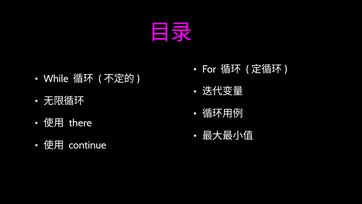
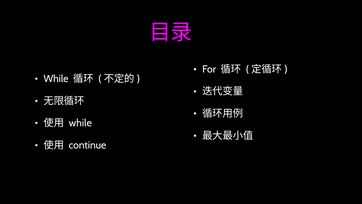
there at (80, 123): there -> while
